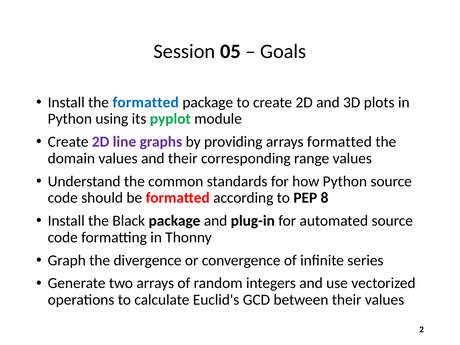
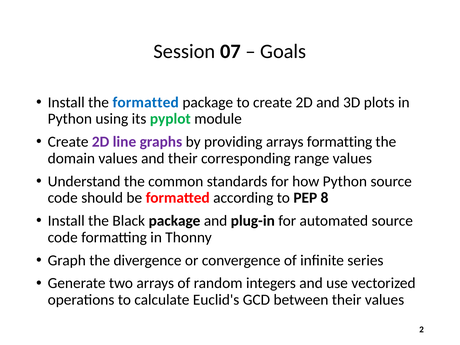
05: 05 -> 07
arrays formatted: formatted -> formatting
